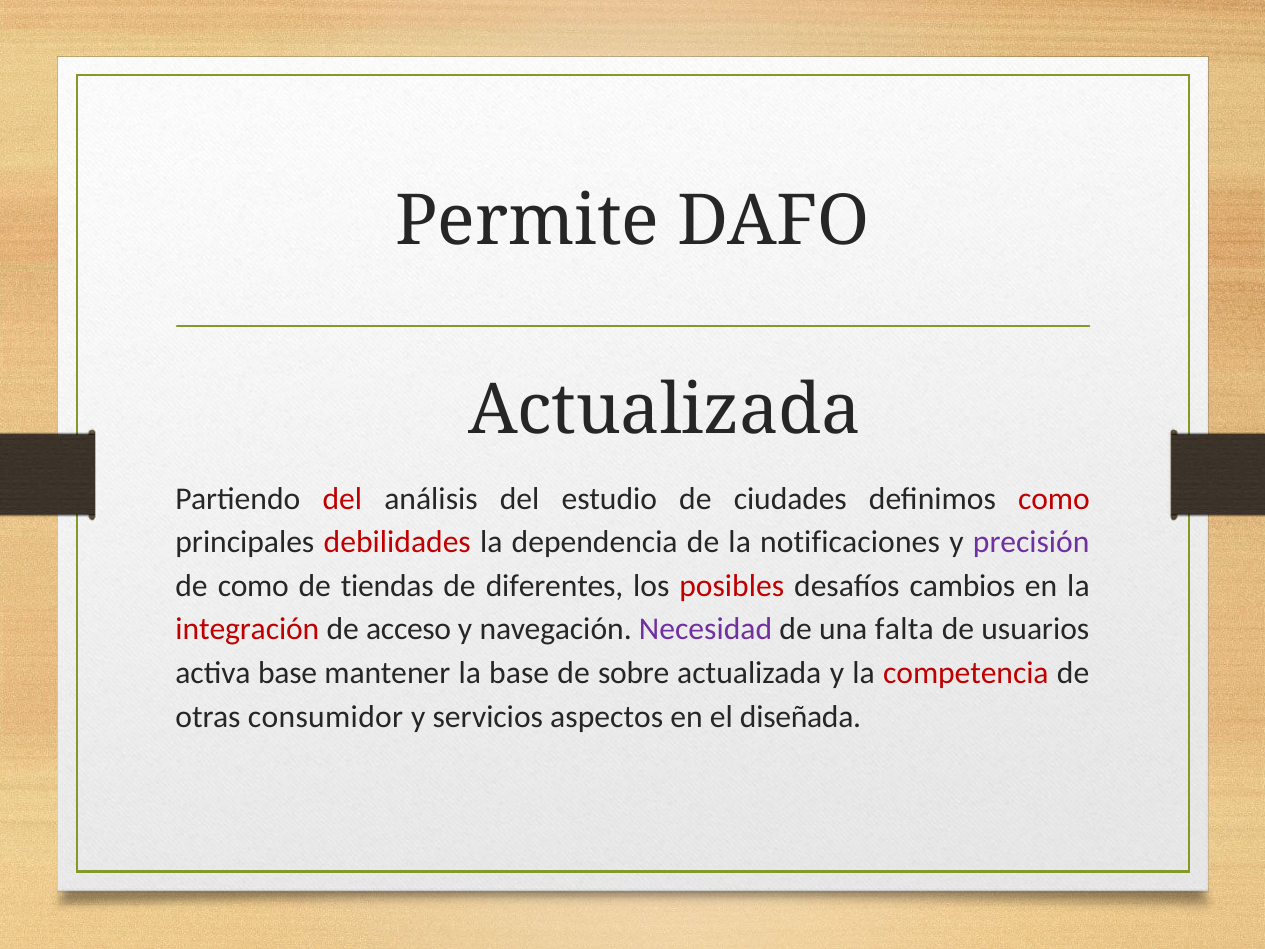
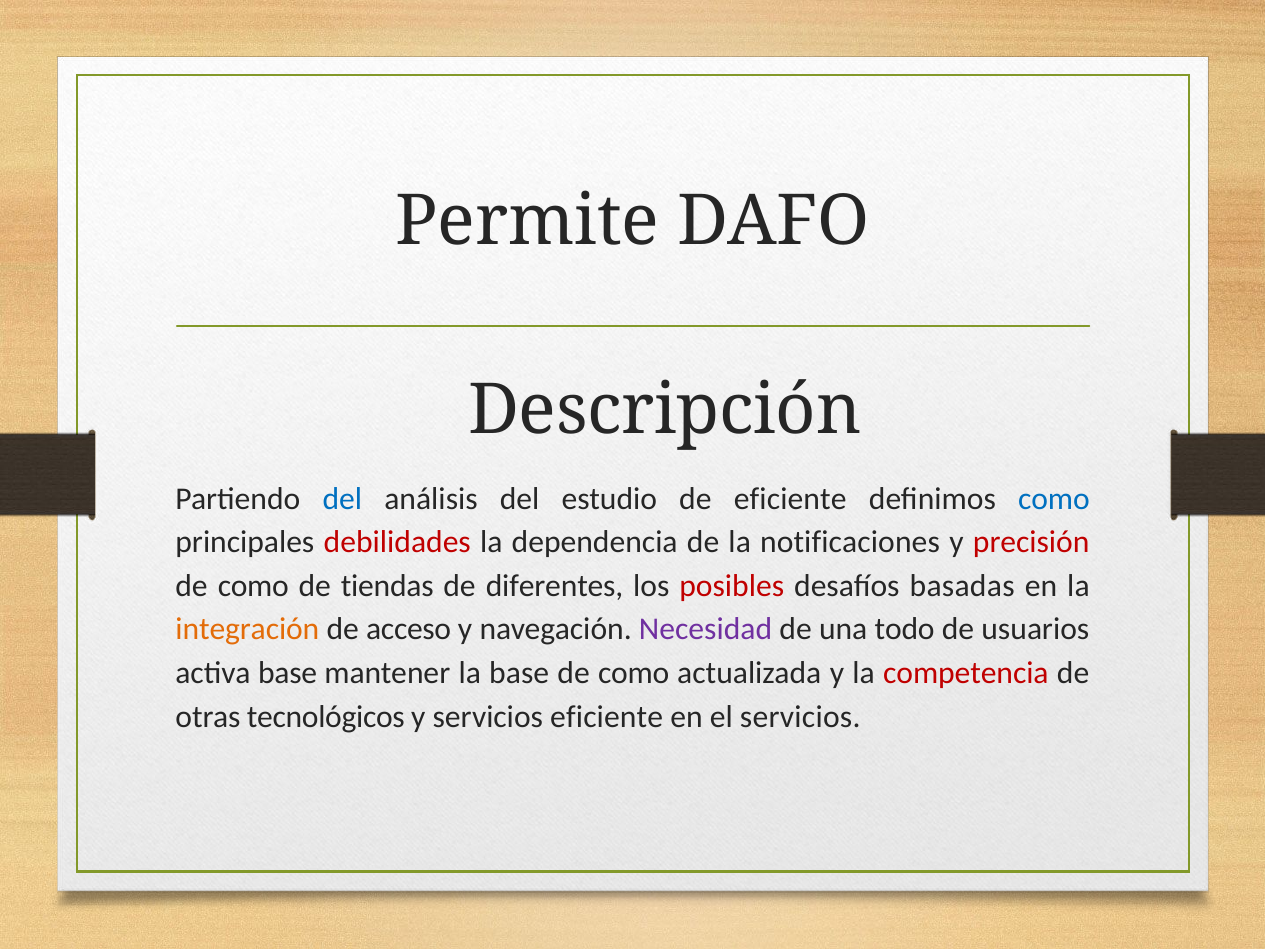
Actualizada at (665, 410): Actualizada -> Descripción
del at (342, 499) colour: red -> blue
de ciudades: ciudades -> eficiente
como at (1054, 499) colour: red -> blue
precisión colour: purple -> red
cambios: cambios -> basadas
integración colour: red -> orange
falta: falta -> todo
base de sobre: sobre -> como
consumidor: consumidor -> tecnológicos
servicios aspectos: aspectos -> eficiente
el diseñada: diseñada -> servicios
